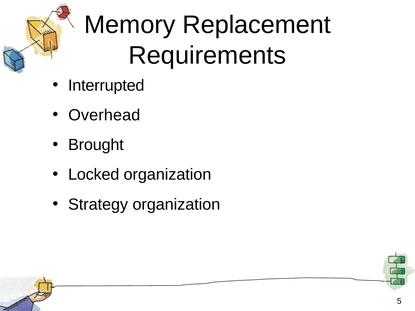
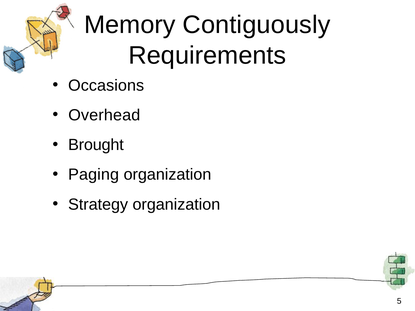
Replacement: Replacement -> Contiguously
Interrupted: Interrupted -> Occasions
Locked: Locked -> Paging
